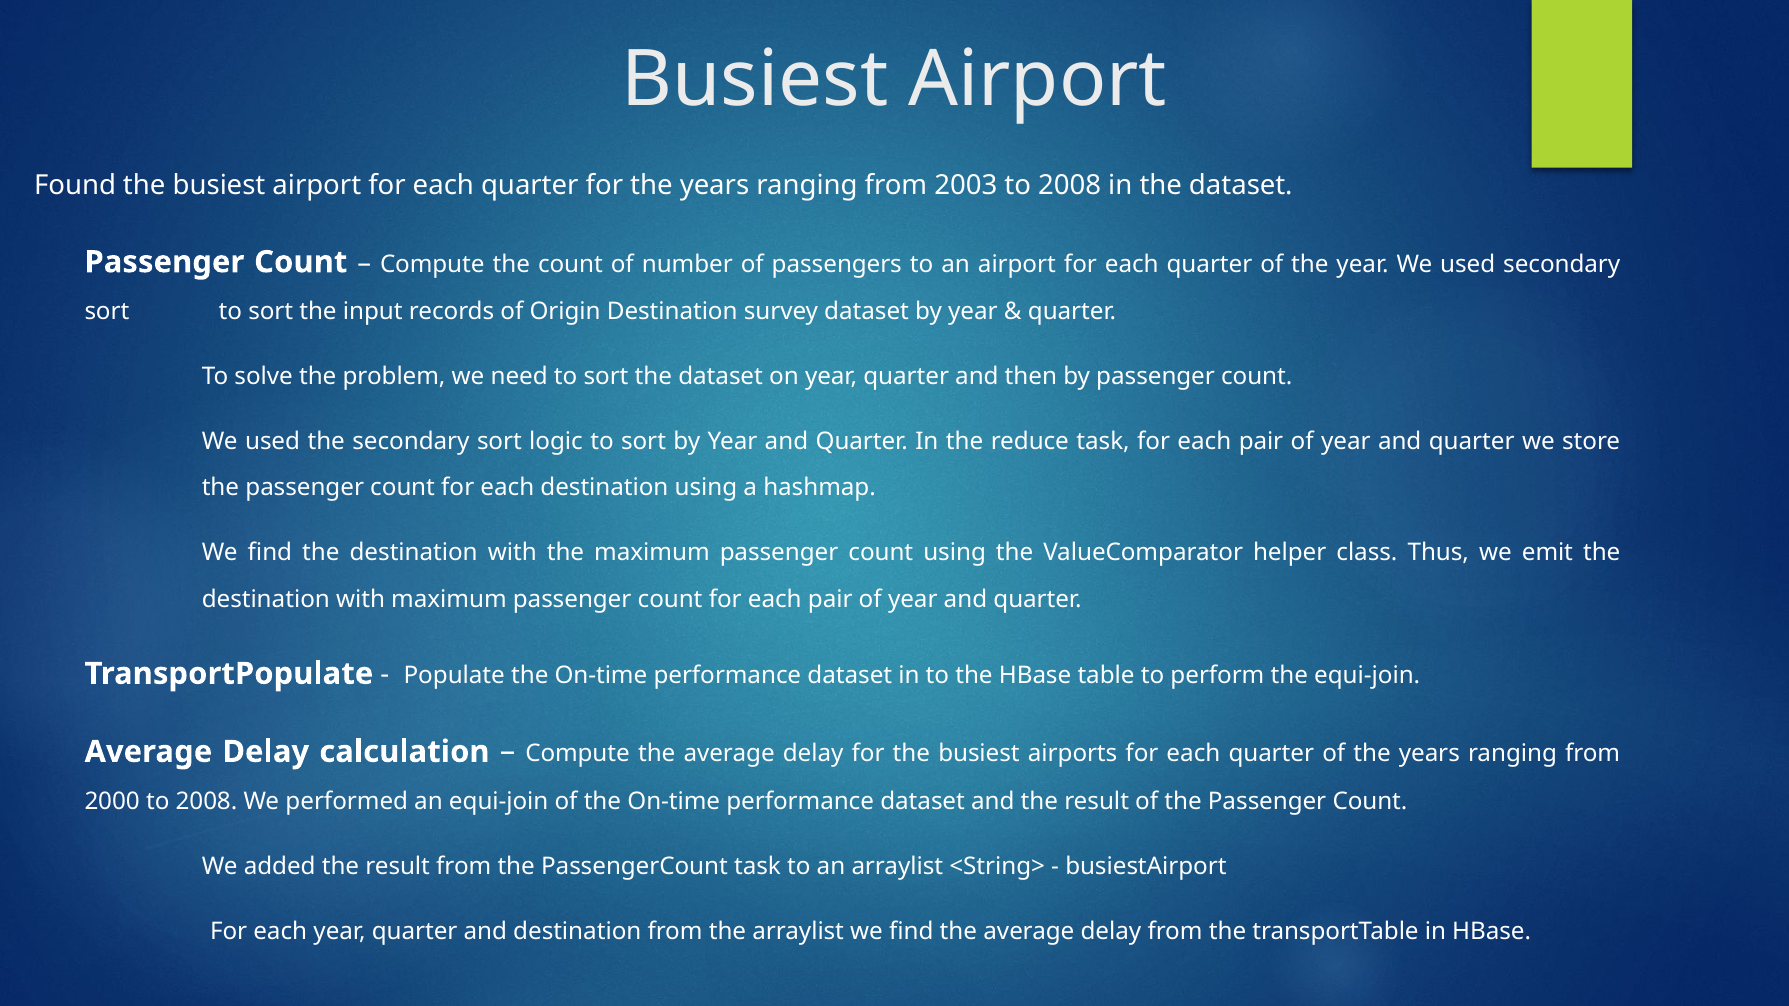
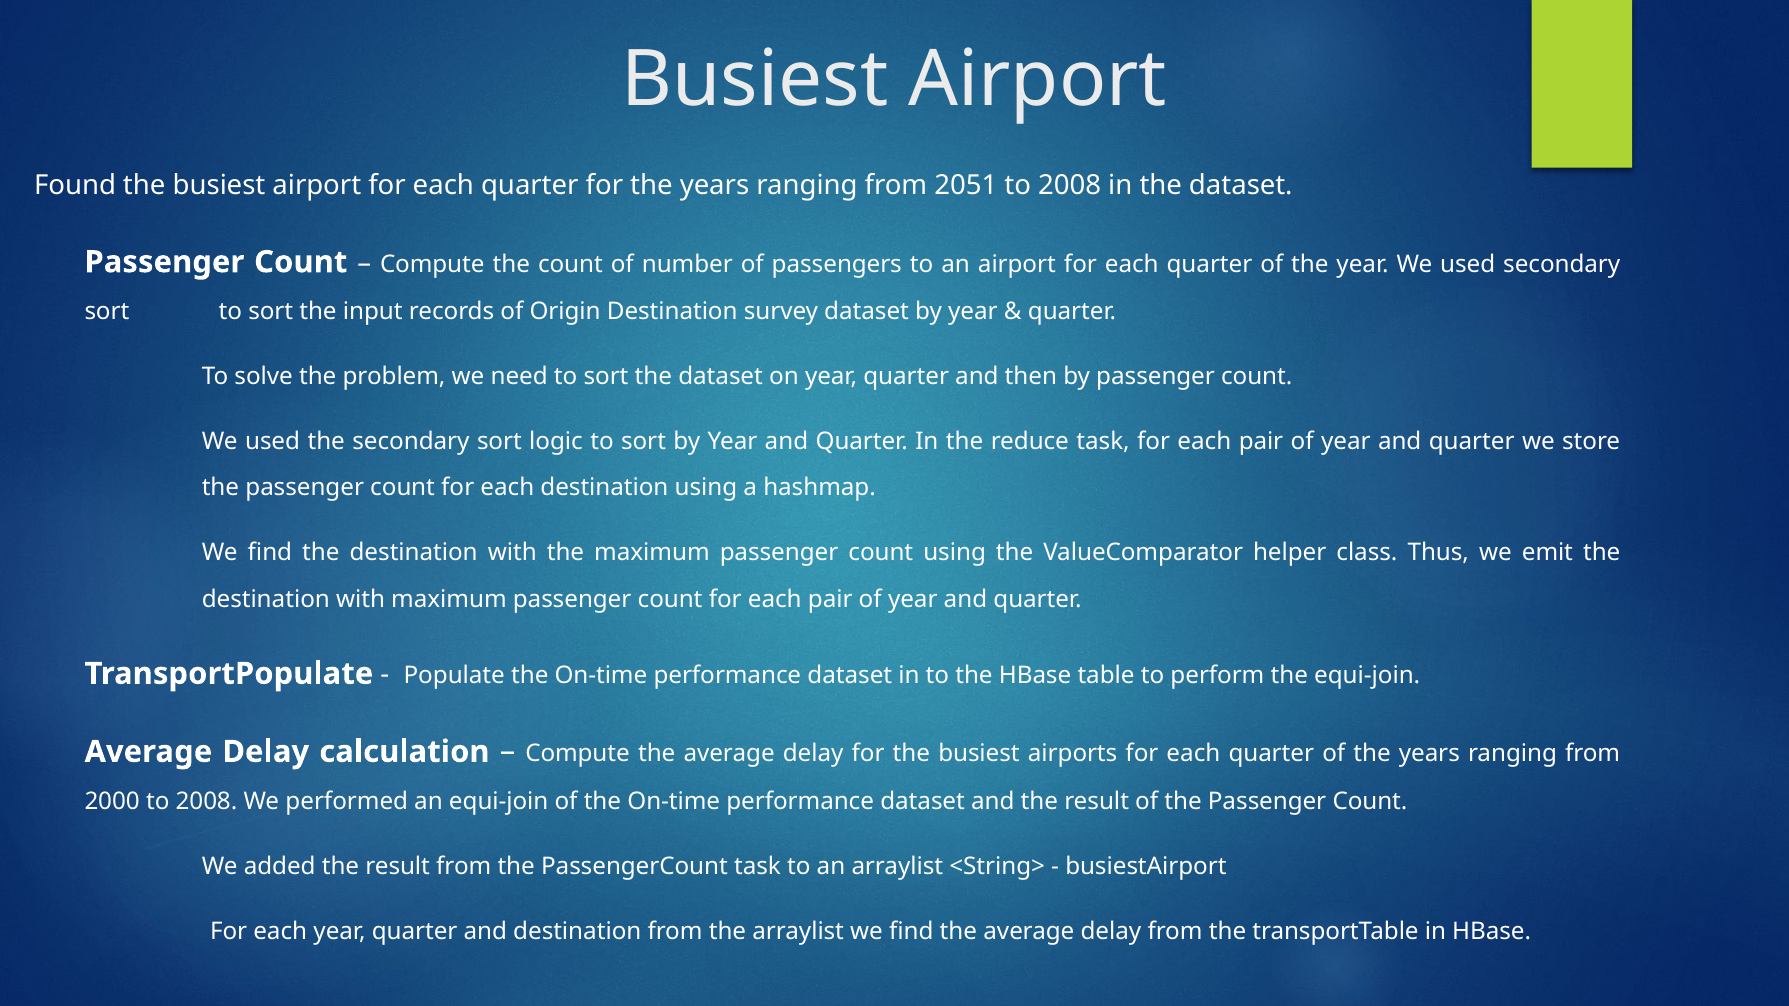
2003: 2003 -> 2051
